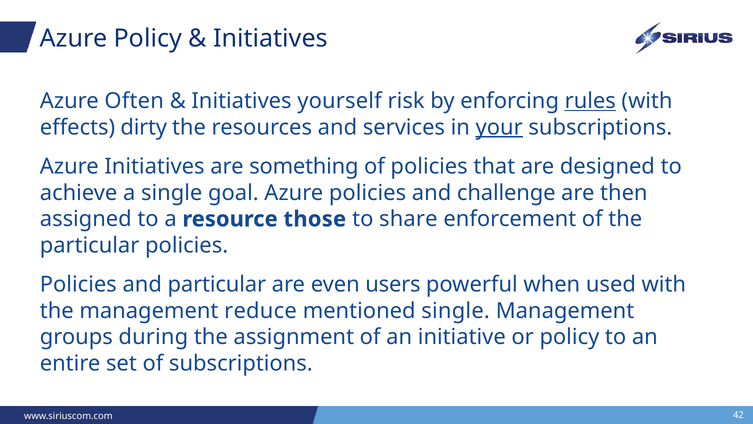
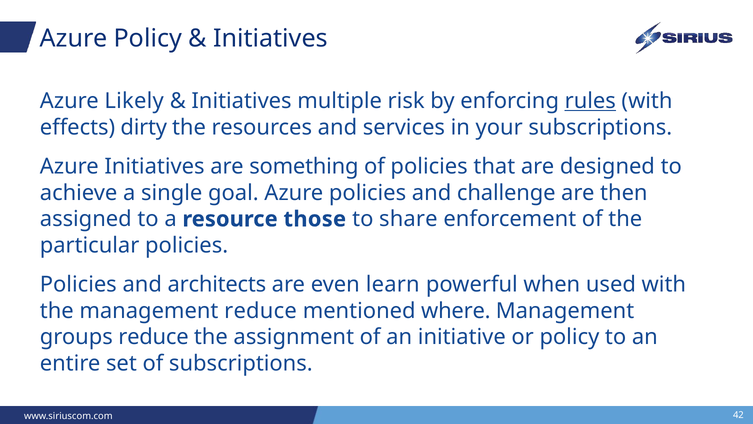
Often: Often -> Likely
yourself: yourself -> multiple
your underline: present -> none
and particular: particular -> architects
users: users -> learn
mentioned single: single -> where
groups during: during -> reduce
